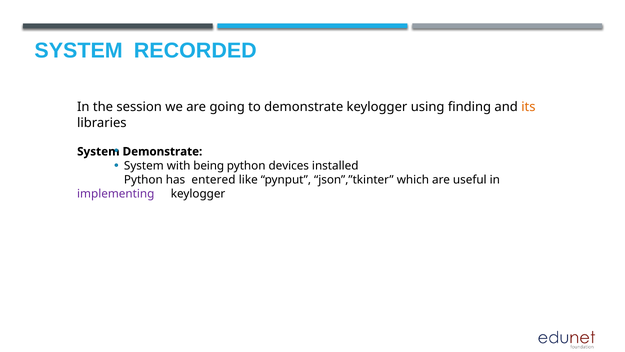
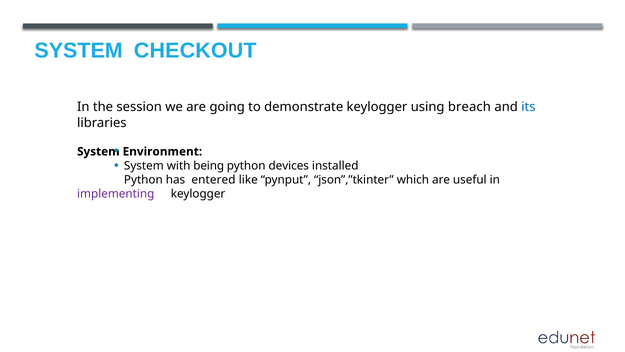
RECORDED: RECORDED -> CHECKOUT
finding: finding -> breach
its colour: orange -> blue
System Demonstrate: Demonstrate -> Environment
